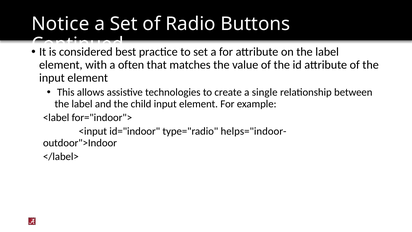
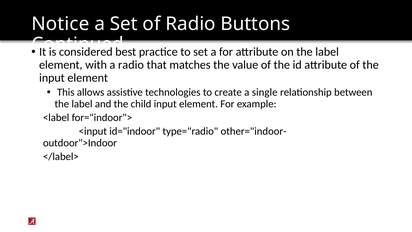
a often: often -> radio
helps="indoor-: helps="indoor- -> other="indoor-
